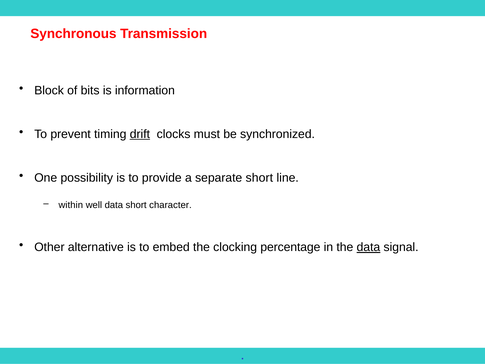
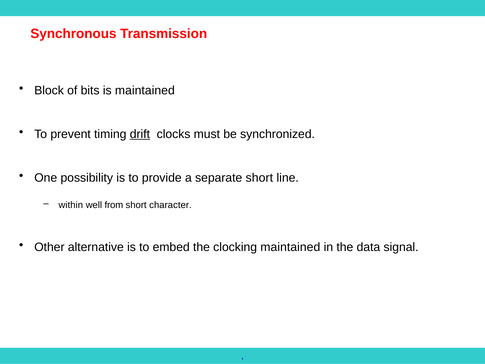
is information: information -> maintained
well data: data -> from
clocking percentage: percentage -> maintained
data at (368, 247) underline: present -> none
